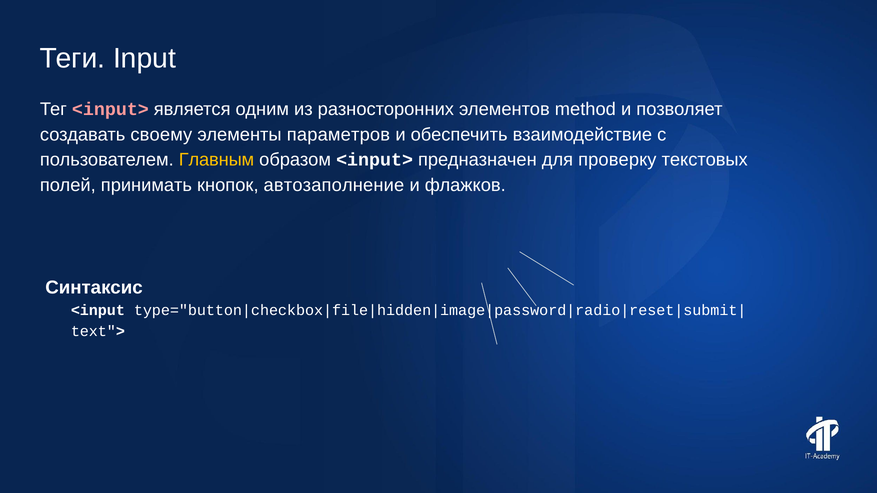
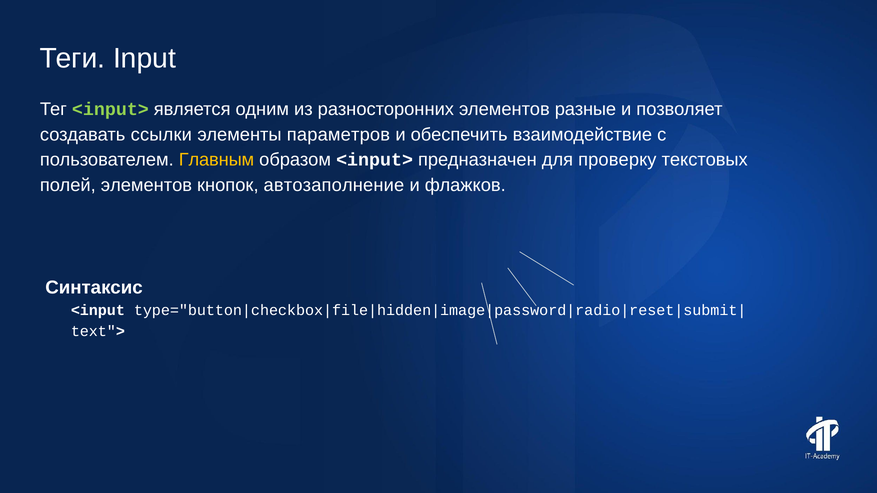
<input> at (110, 109) colour: pink -> light green
method: method -> разные
своему: своему -> ссылки
полей принимать: принимать -> элементов
